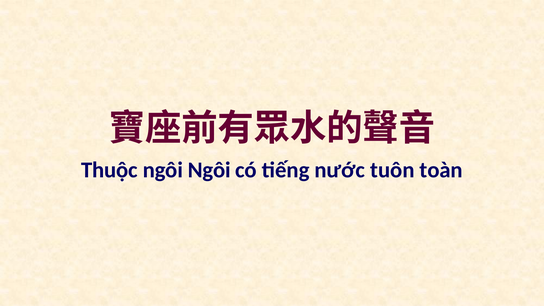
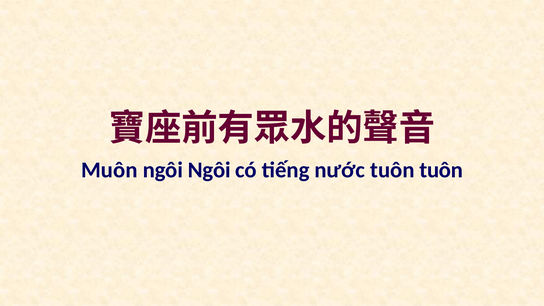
Thuộc: Thuộc -> Muôn
tuôn toàn: toàn -> tuôn
